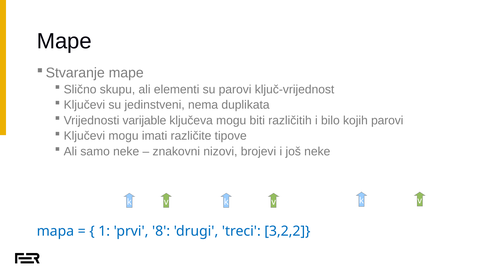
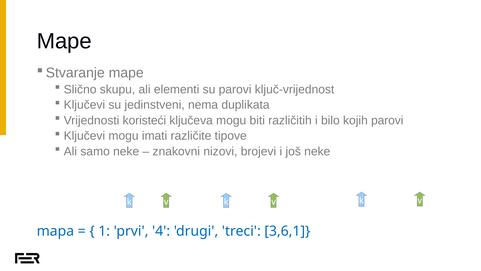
varijable: varijable -> koristeći
8: 8 -> 4
3,2,2: 3,2,2 -> 3,6,1
